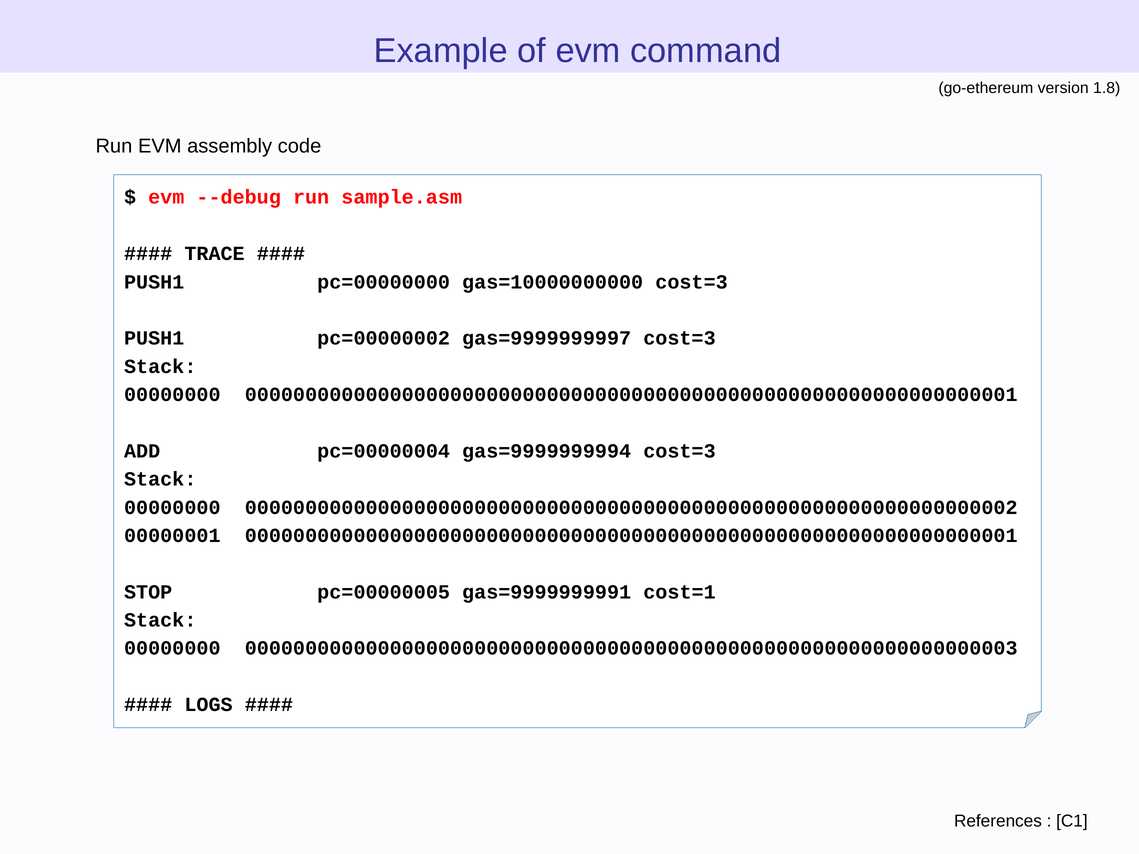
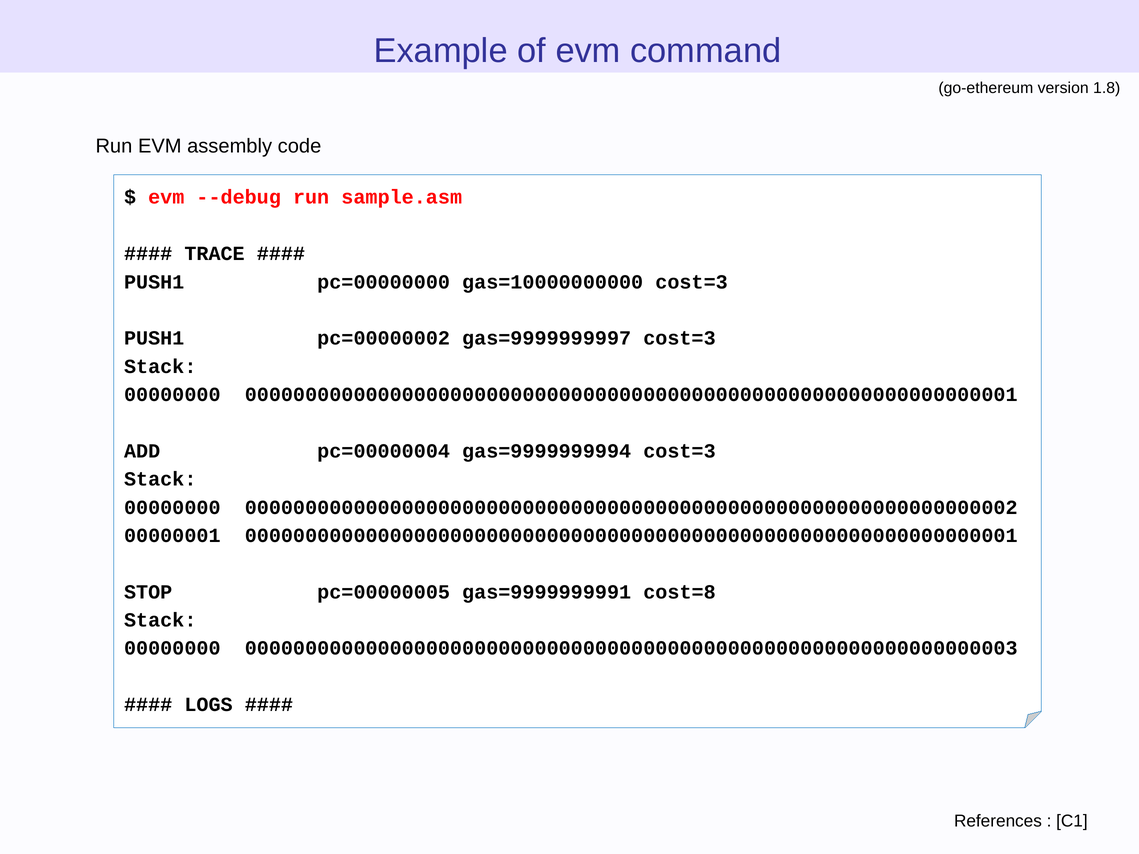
cost=1: cost=1 -> cost=8
